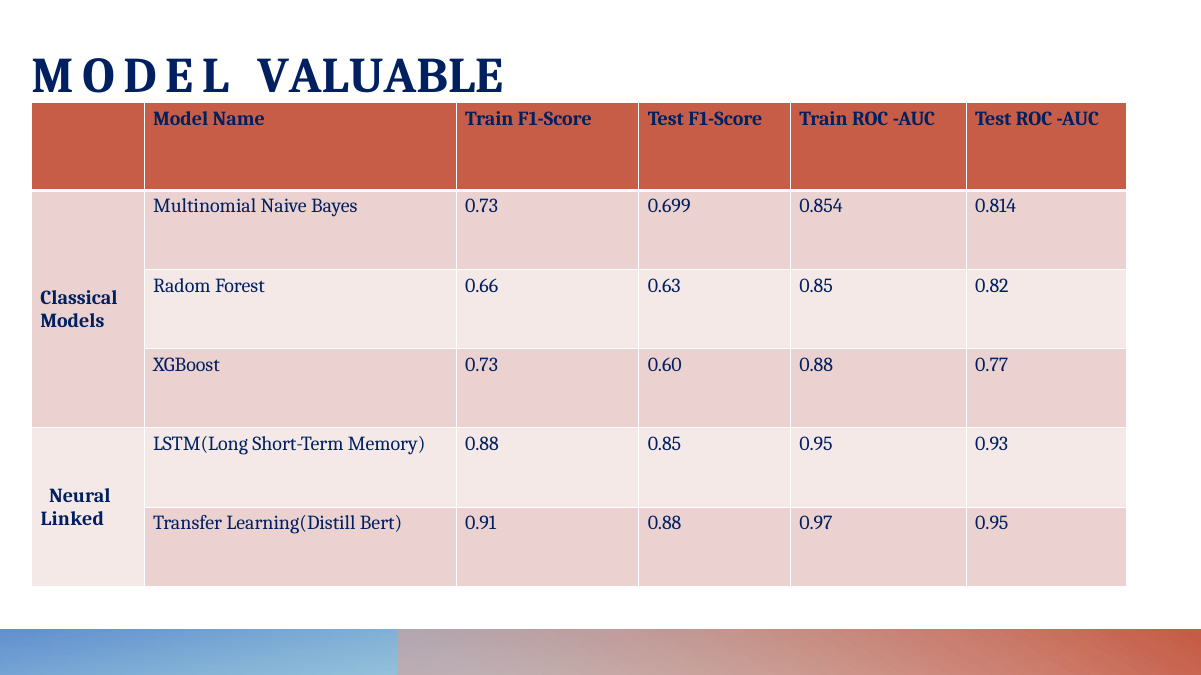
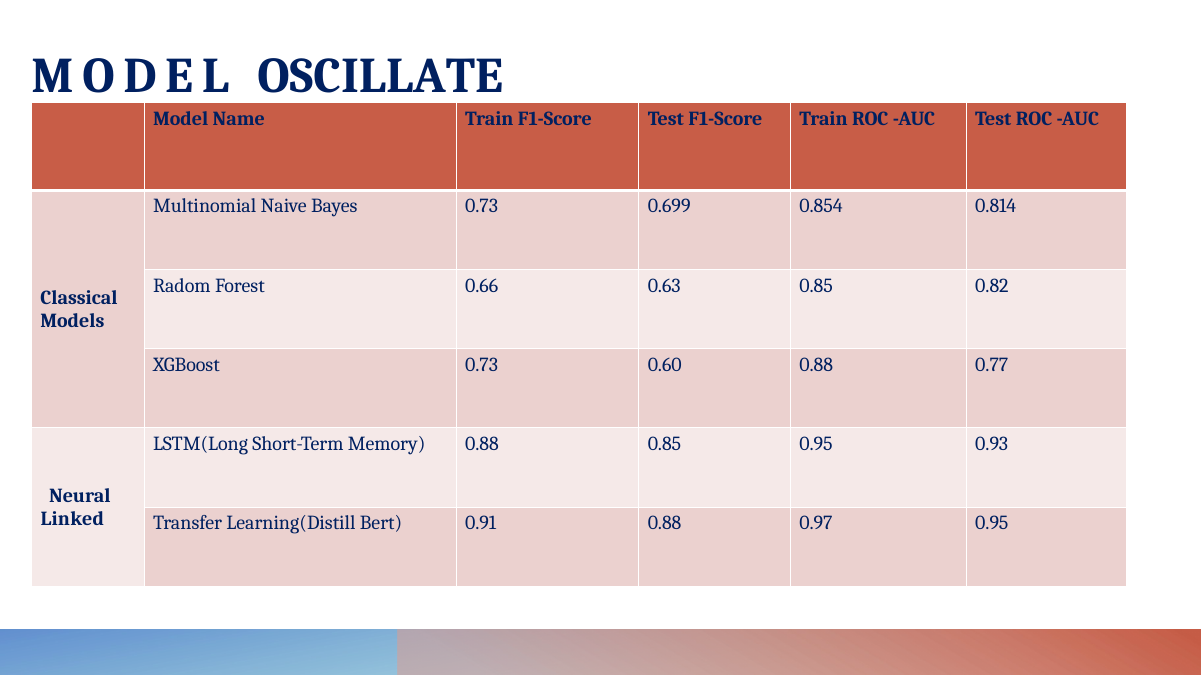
VALUABLE: VALUABLE -> OSCILLATE
